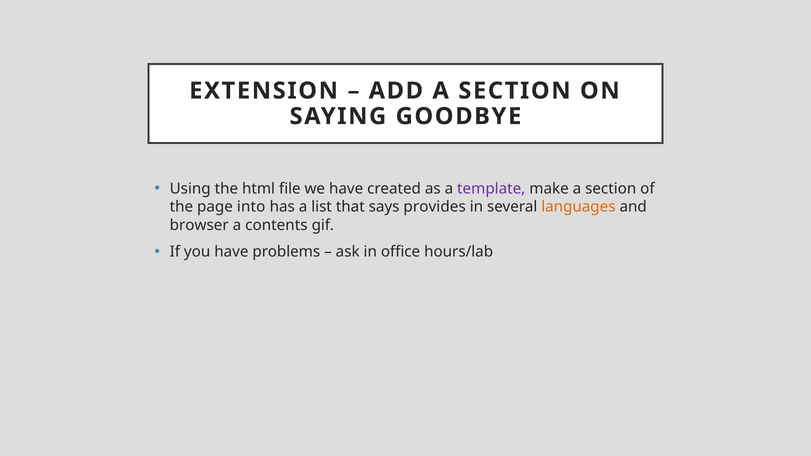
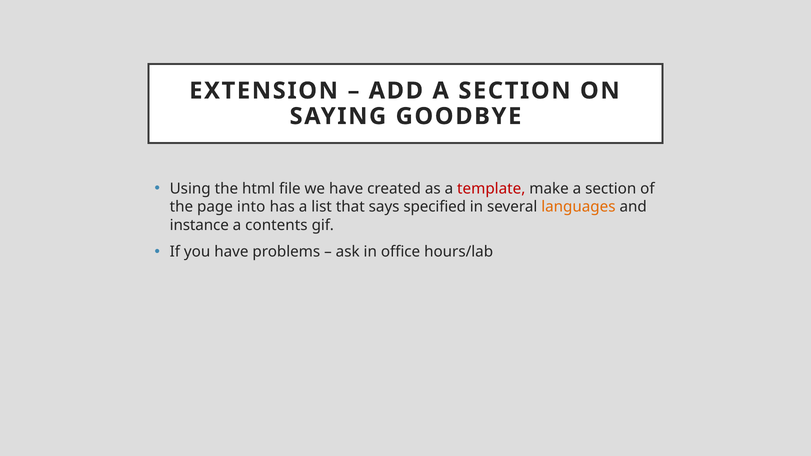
template colour: purple -> red
provides: provides -> specified
browser: browser -> instance
